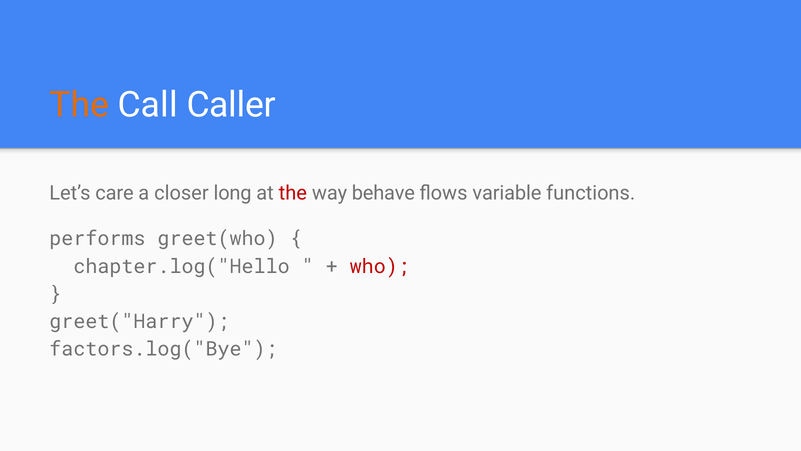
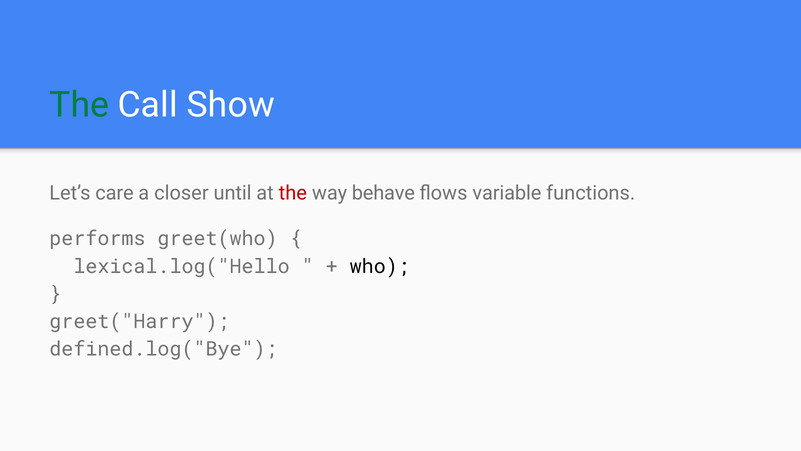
The at (79, 105) colour: orange -> green
Caller: Caller -> Show
long: long -> until
chapter.log("Hello: chapter.log("Hello -> lexical.log("Hello
who colour: red -> black
factors.log("Bye: factors.log("Bye -> defined.log("Bye
